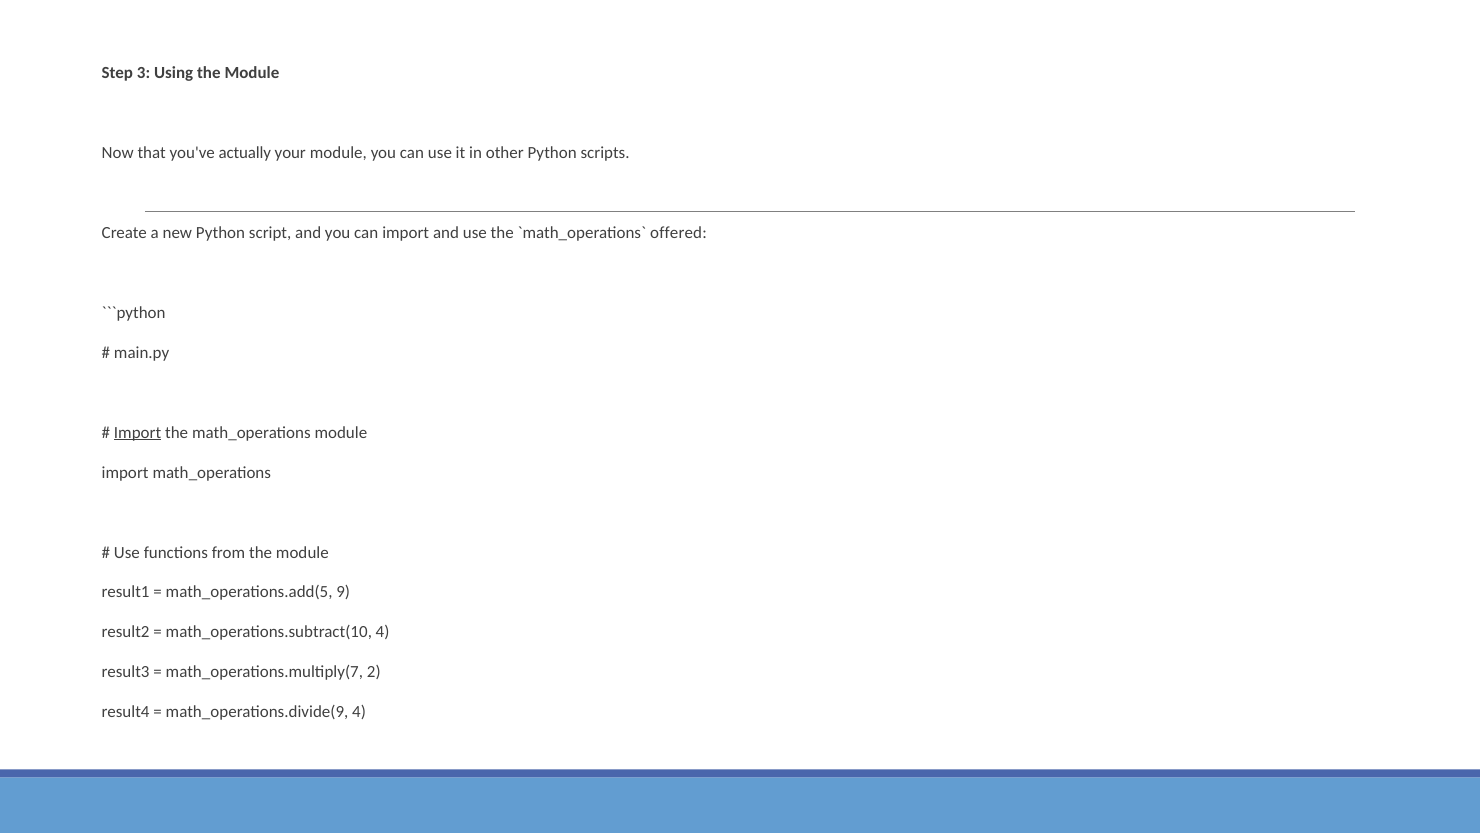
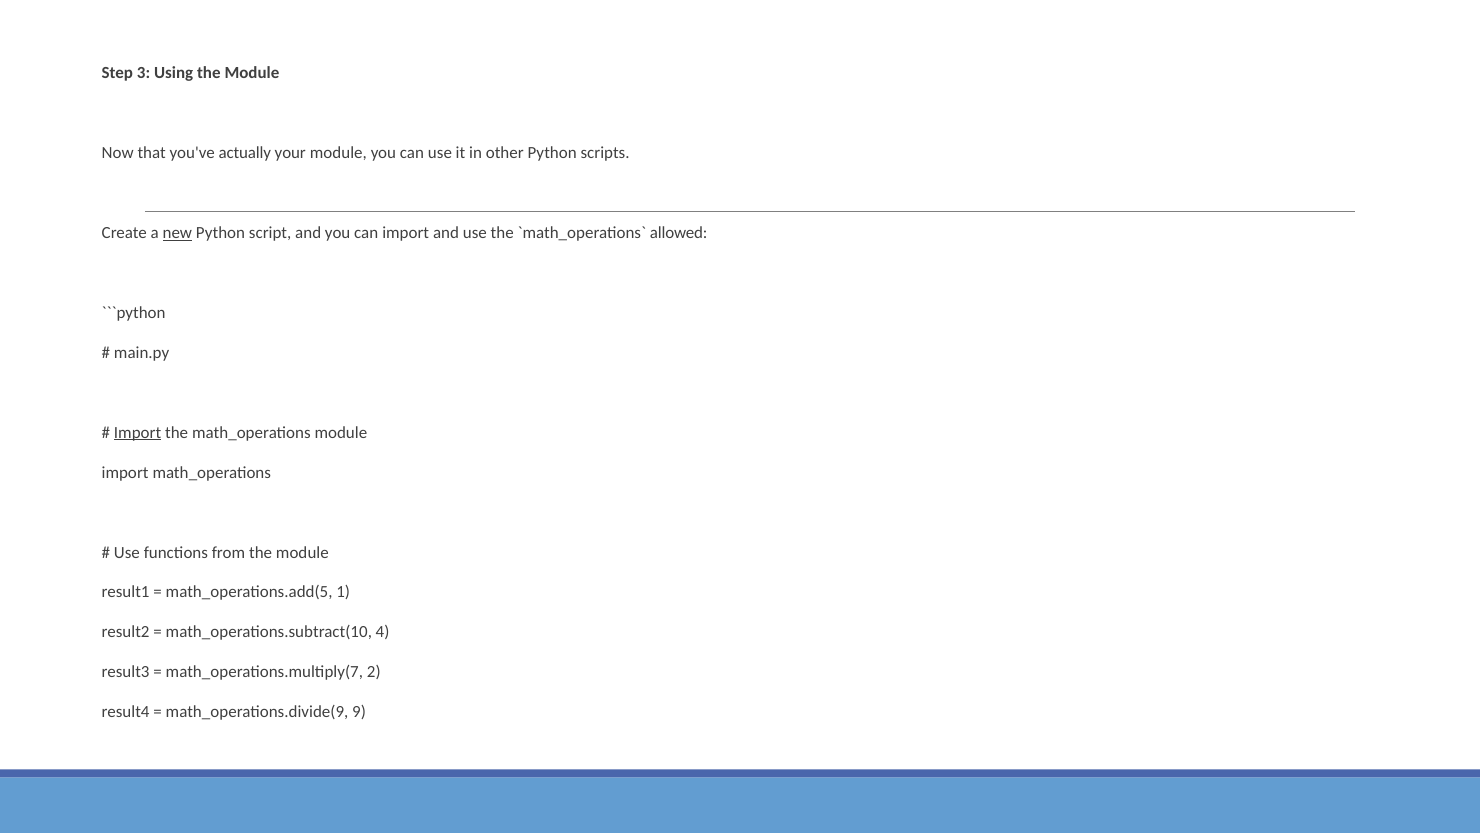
new underline: none -> present
offered: offered -> allowed
9: 9 -> 1
math_operations.divide(9 4: 4 -> 9
